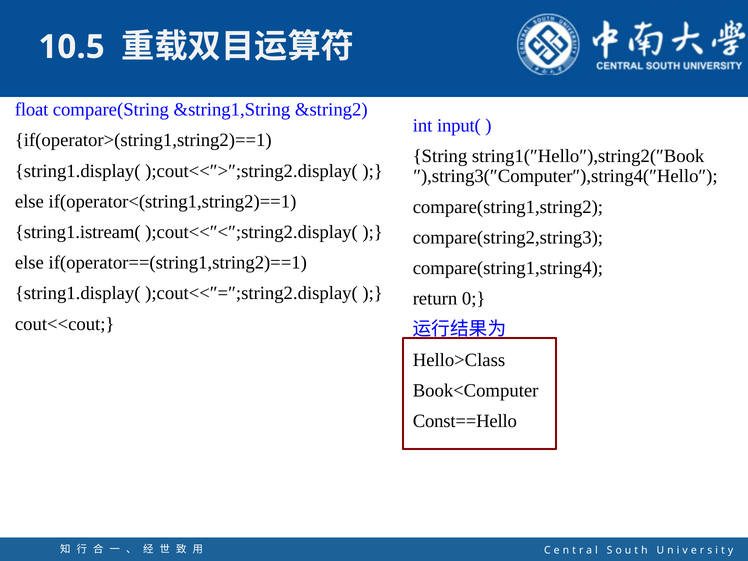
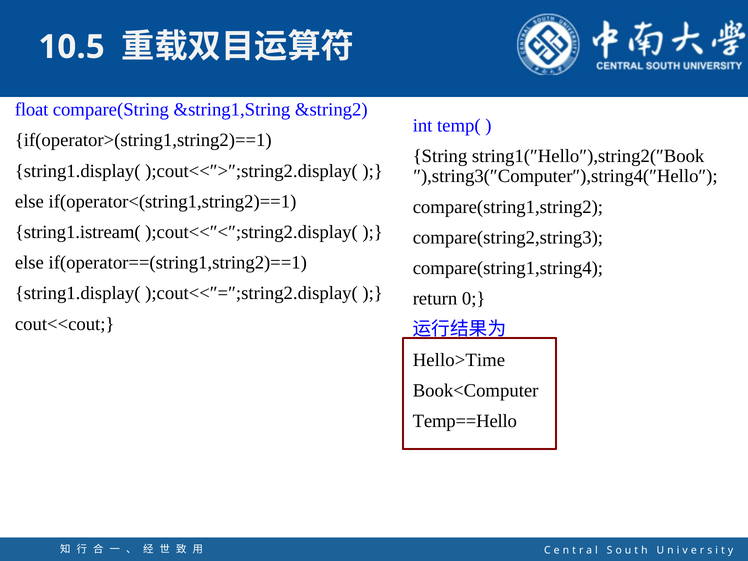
input(: input( -> temp(
Hello>Class: Hello>Class -> Hello>Time
Const==Hello: Const==Hello -> Temp==Hello
